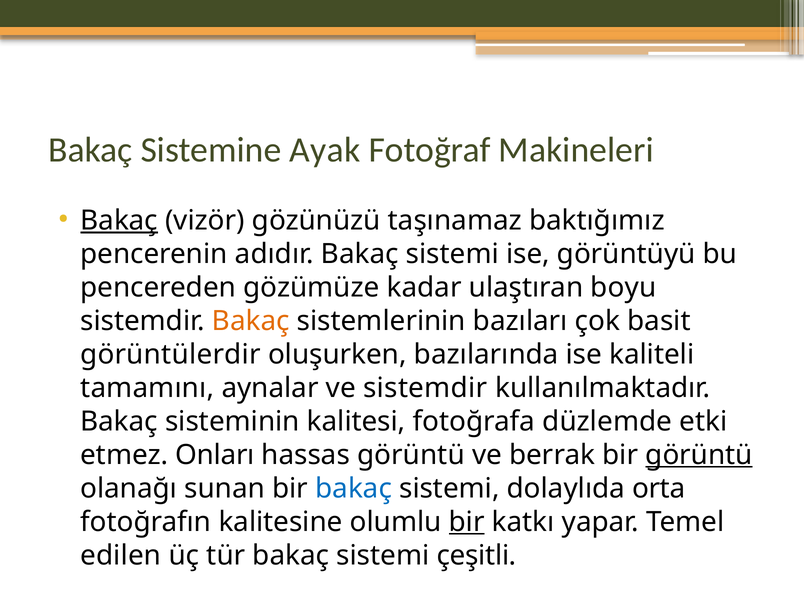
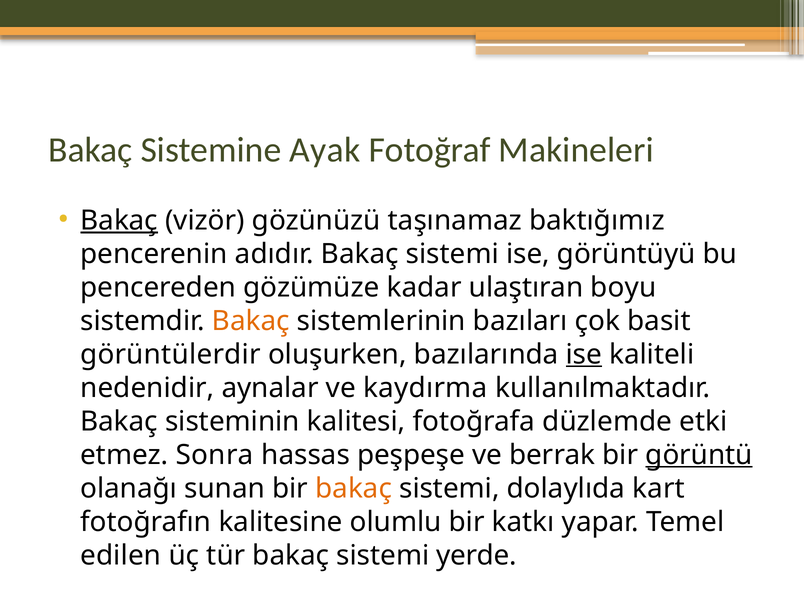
ise at (584, 354) underline: none -> present
tamamını: tamamını -> nedenidir
ve sistemdir: sistemdir -> kaydırma
Onları: Onları -> Sonra
hassas görüntü: görüntü -> peşpeşe
bakaç at (354, 488) colour: blue -> orange
orta: orta -> kart
bir at (467, 522) underline: present -> none
çeşitli: çeşitli -> yerde
